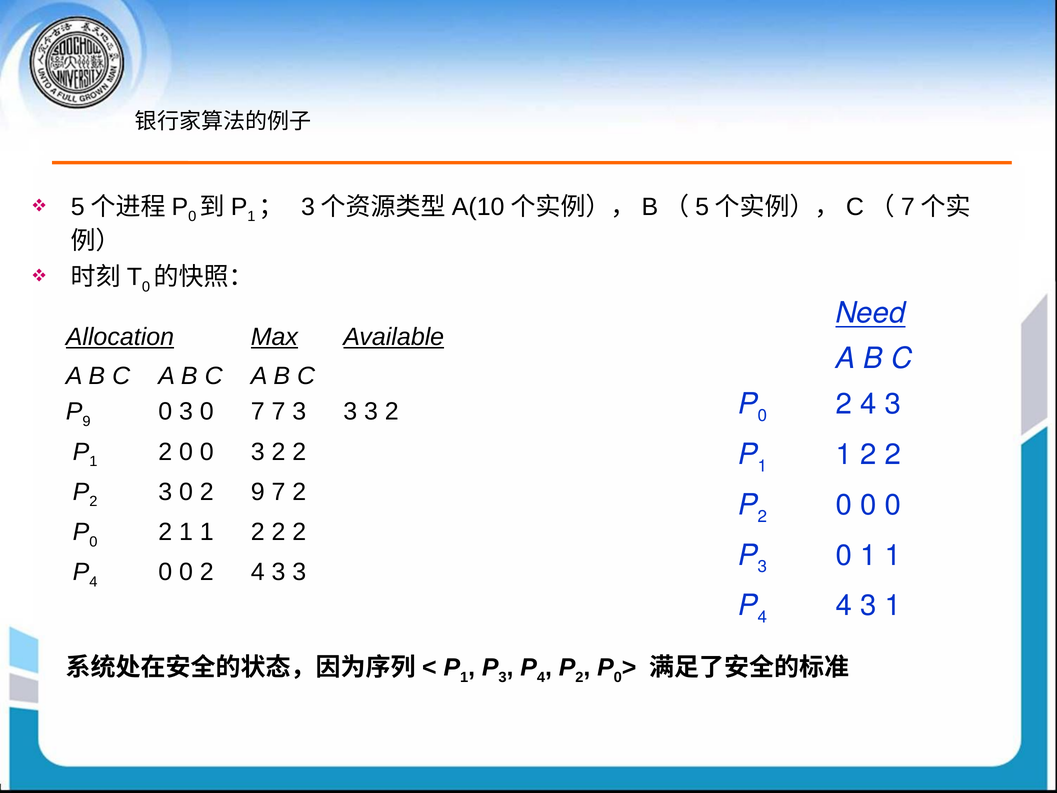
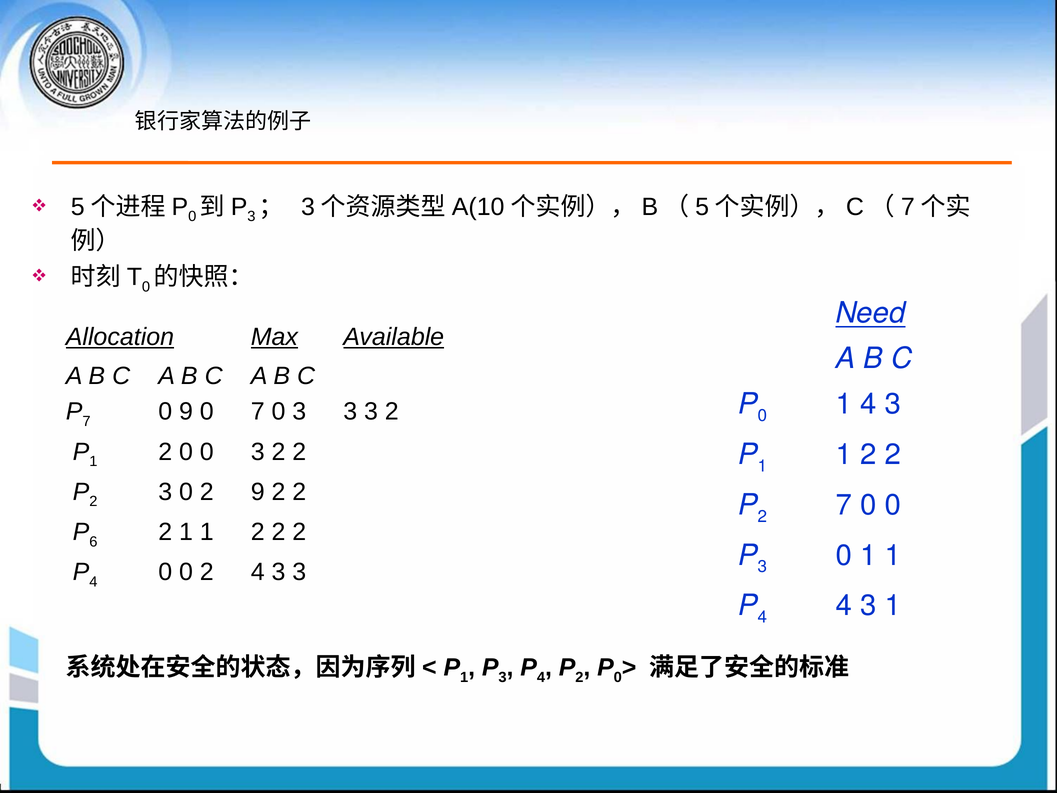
1 at (251, 217): 1 -> 3
2 at (844, 404): 2 -> 1
9 at (86, 421): 9 -> 7
3 at (186, 412): 3 -> 9
0 7 7: 7 -> 0
9 7: 7 -> 2
0 at (844, 505): 0 -> 7
0 at (93, 542): 0 -> 6
